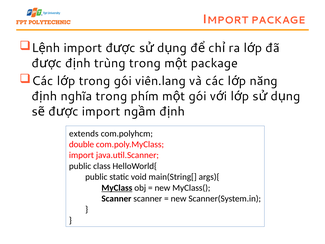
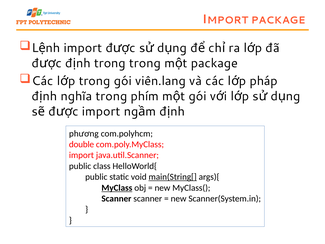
trùng at (110, 63): trùng -> trong
năng: năng -> pháp
extends: extends -> phương
main(String[ underline: none -> present
